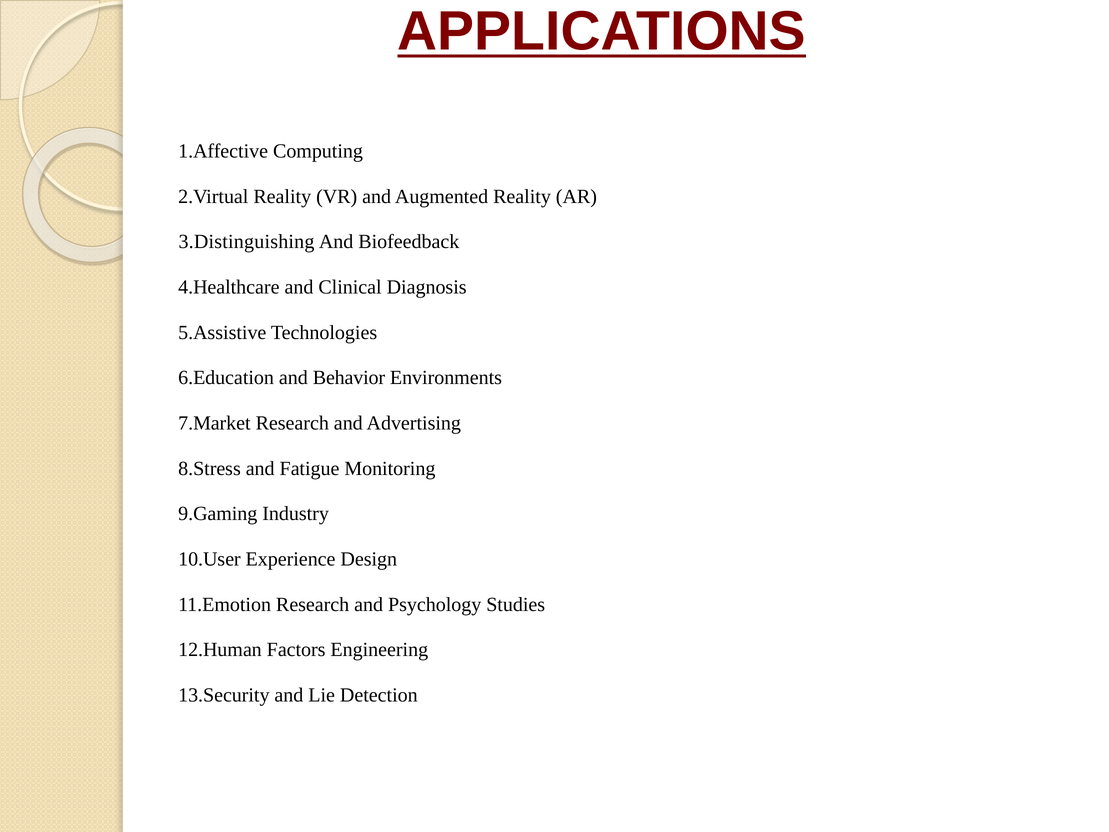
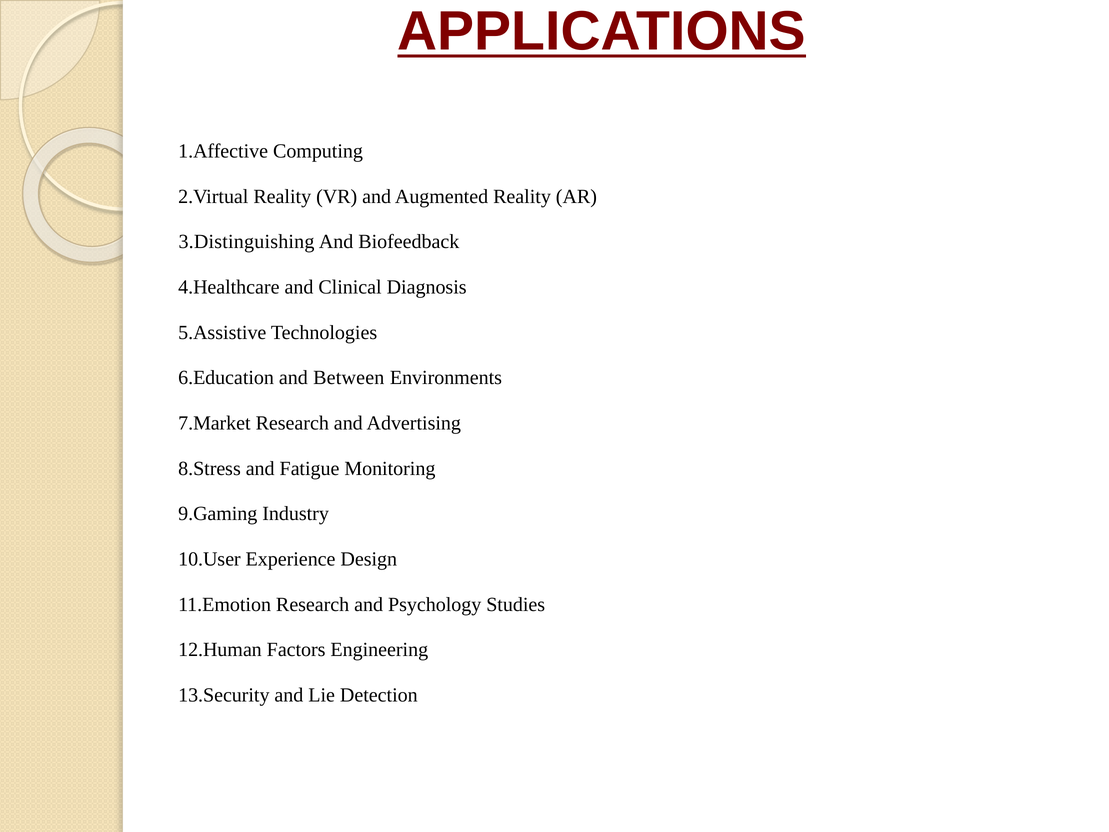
Behavior: Behavior -> Between
